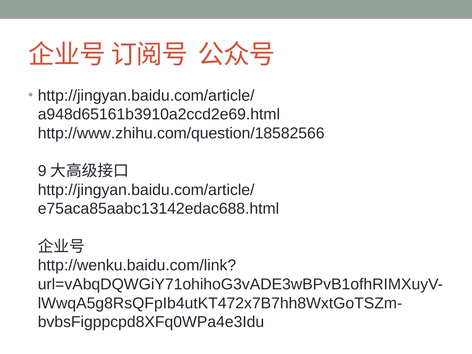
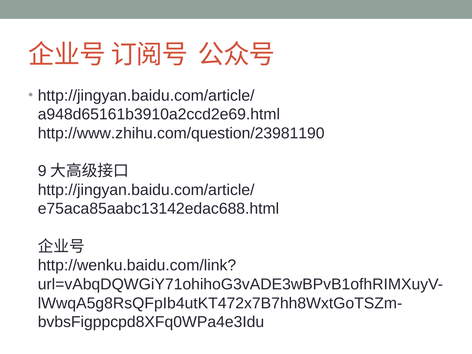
http://www.zhihu.com/question/18582566: http://www.zhihu.com/question/18582566 -> http://www.zhihu.com/question/23981190
